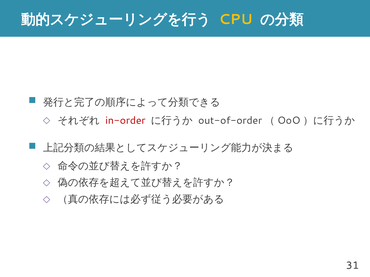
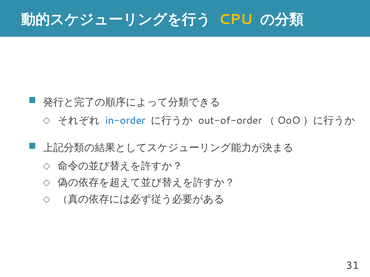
in-order colour: red -> blue
